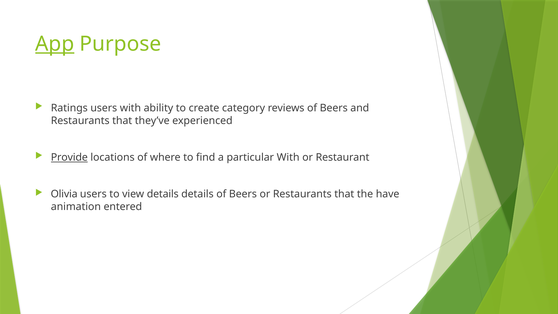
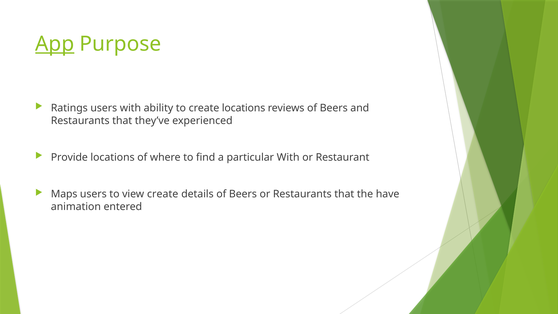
create category: category -> locations
Provide underline: present -> none
Olivia: Olivia -> Maps
view details: details -> create
